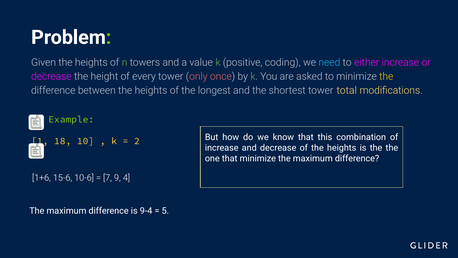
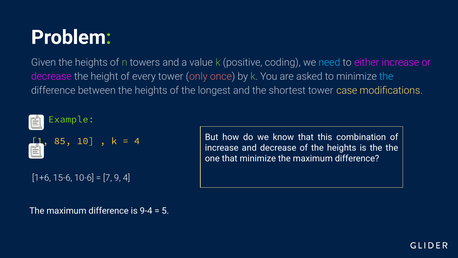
the at (386, 76) colour: yellow -> light blue
total: total -> case
18: 18 -> 85
2 at (137, 141): 2 -> 4
